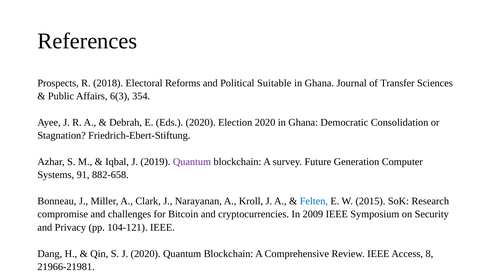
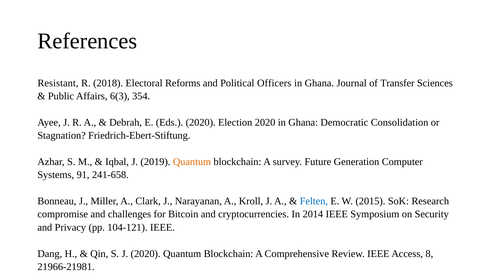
Prospects: Prospects -> Resistant
Suitable: Suitable -> Officers
Quantum at (192, 162) colour: purple -> orange
882-658: 882-658 -> 241-658
2009: 2009 -> 2014
